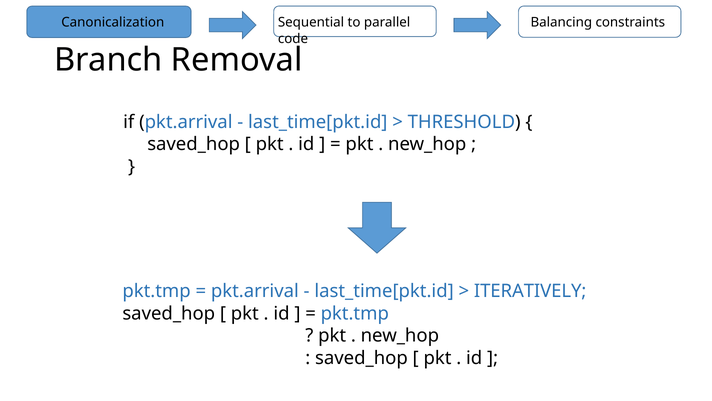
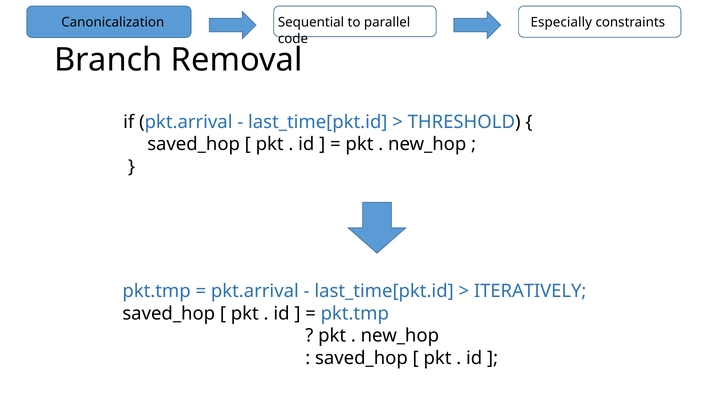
Balancing: Balancing -> Especially
